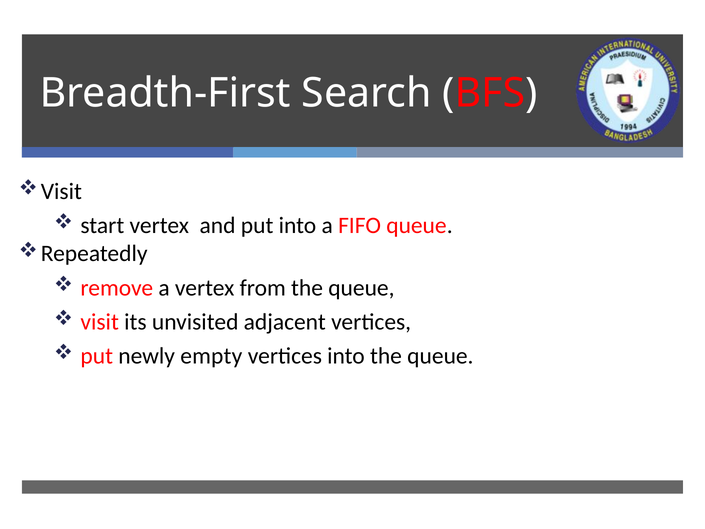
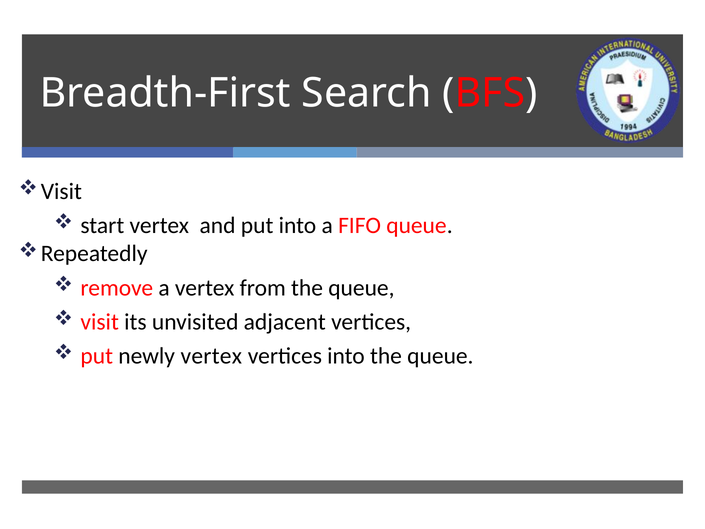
newly empty: empty -> vertex
